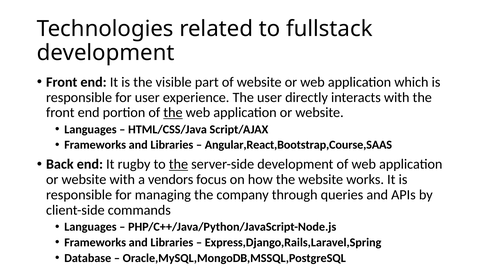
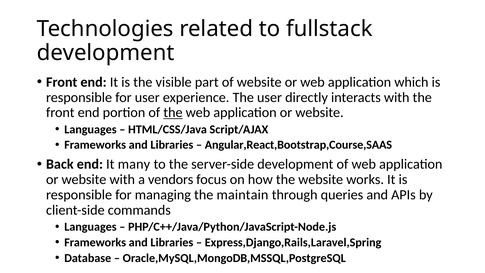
rugby: rugby -> many
the at (178, 164) underline: present -> none
company: company -> maintain
